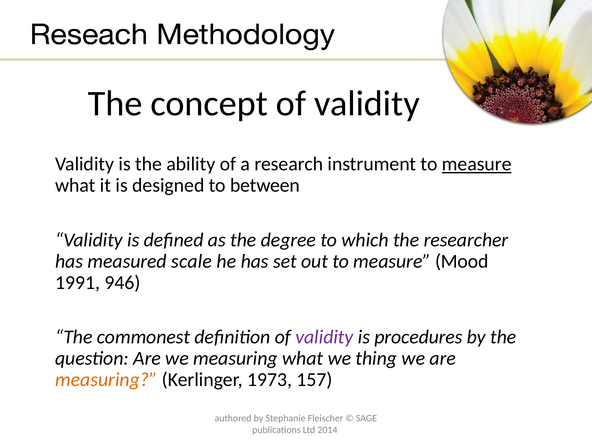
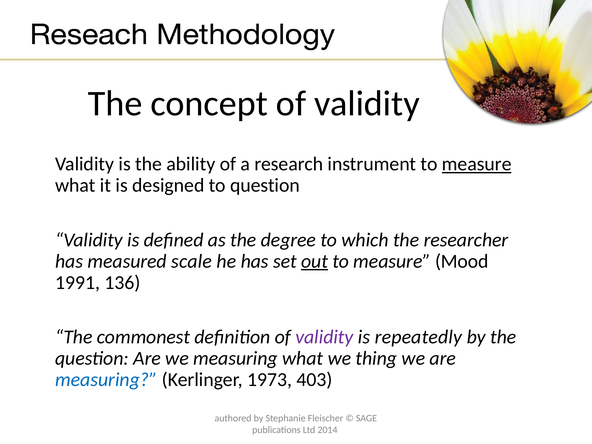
to between: between -> question
out underline: none -> present
946: 946 -> 136
procedures: procedures -> repeatedly
measuring at (106, 380) colour: orange -> blue
157: 157 -> 403
